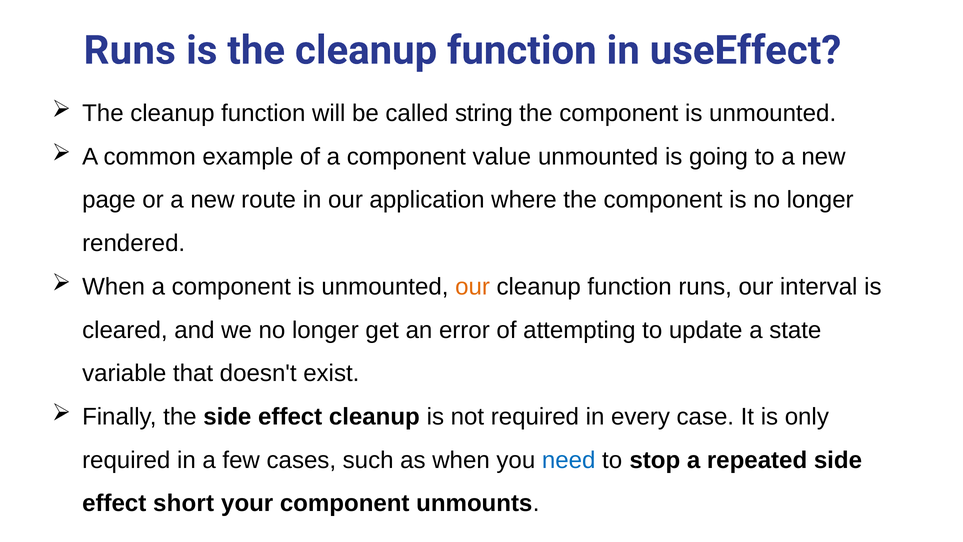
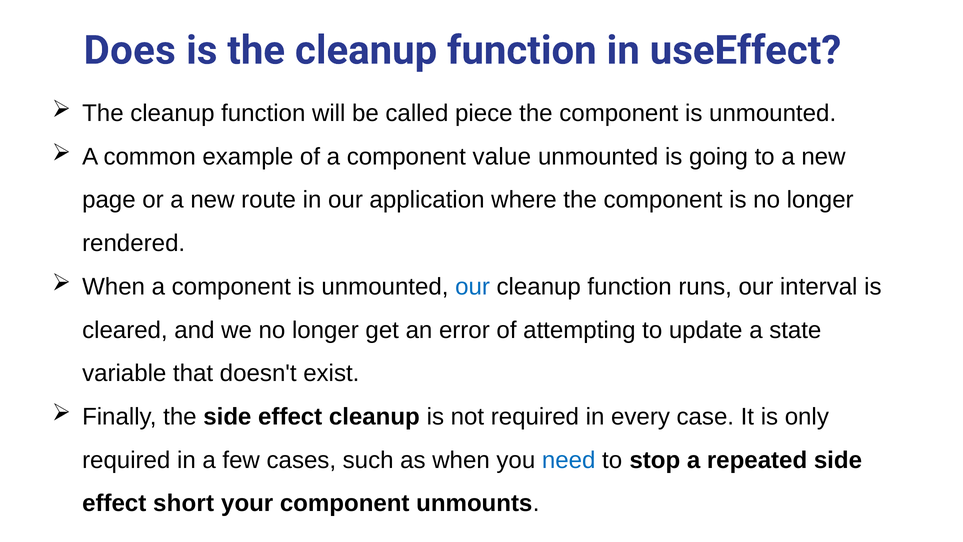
Runs at (130, 50): Runs -> Does
string: string -> piece
our at (473, 287) colour: orange -> blue
